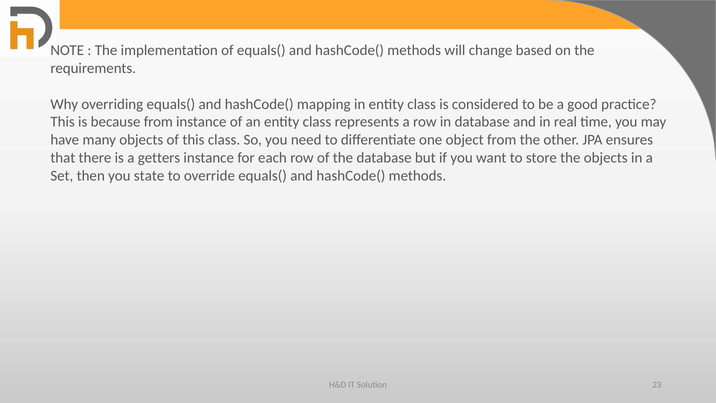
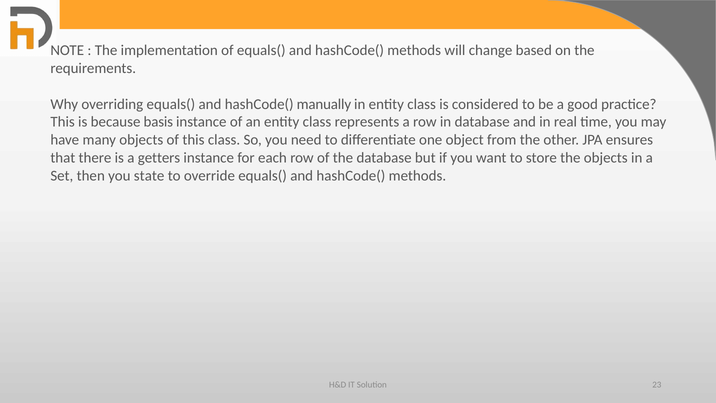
mapping: mapping -> manually
because from: from -> basis
